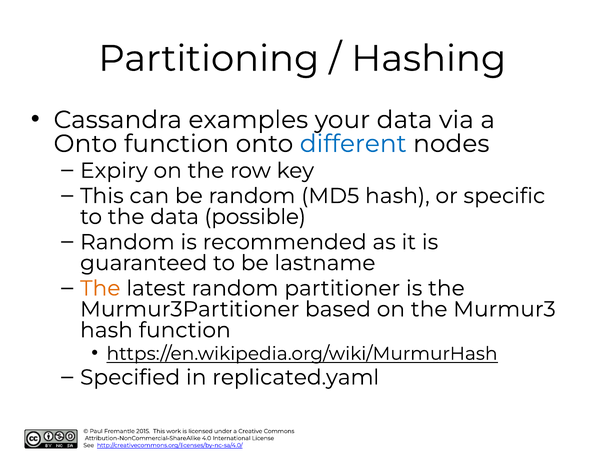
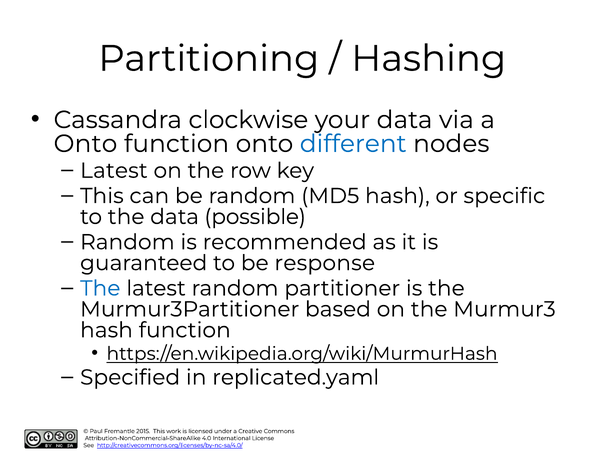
examples: examples -> clockwise
Expiry at (114, 171): Expiry -> Latest
lastname: lastname -> response
The at (100, 288) colour: orange -> blue
